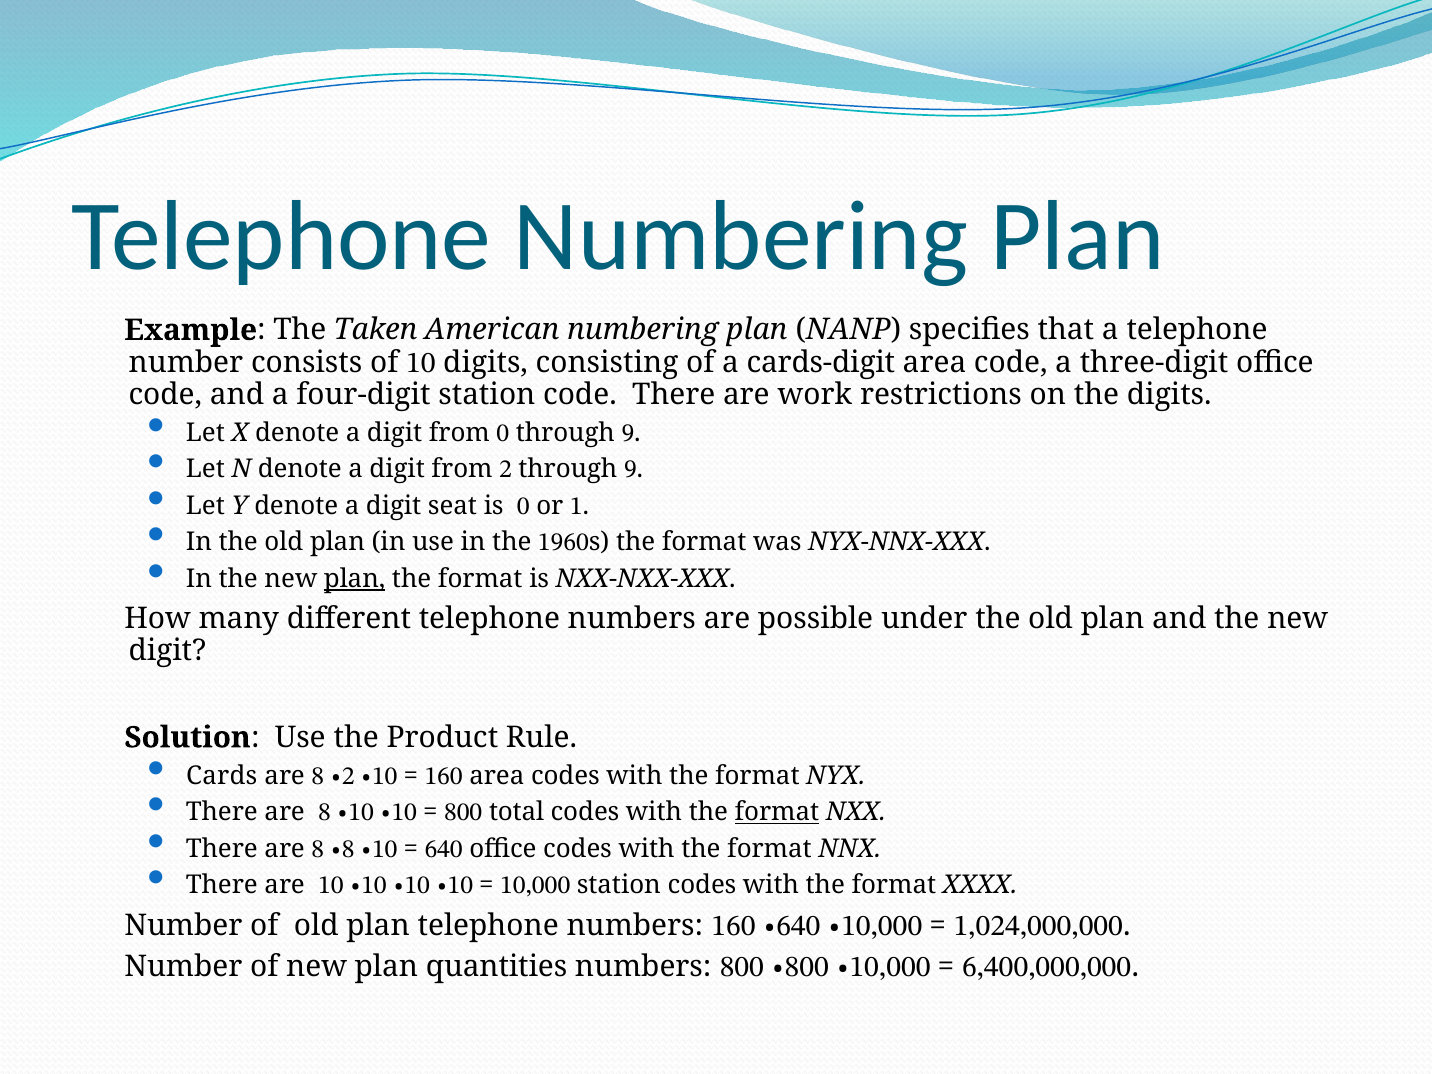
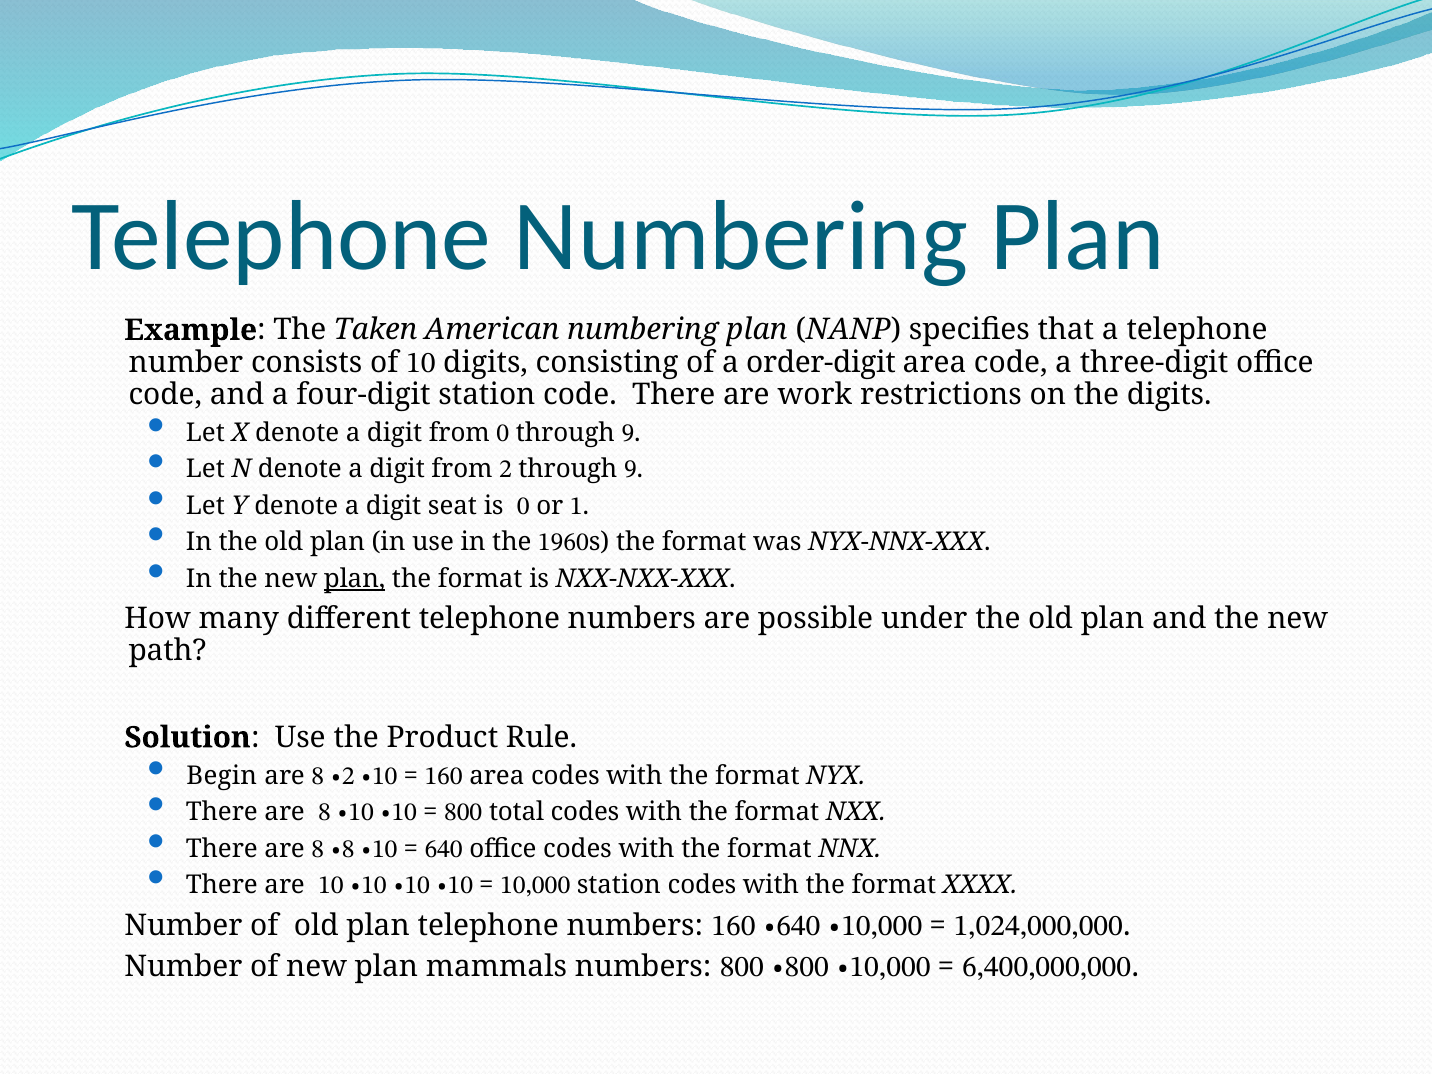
cards-digit: cards-digit -> order-digit
digit at (167, 651): digit -> path
Cards: Cards -> Begin
format at (777, 812) underline: present -> none
quantities: quantities -> mammals
